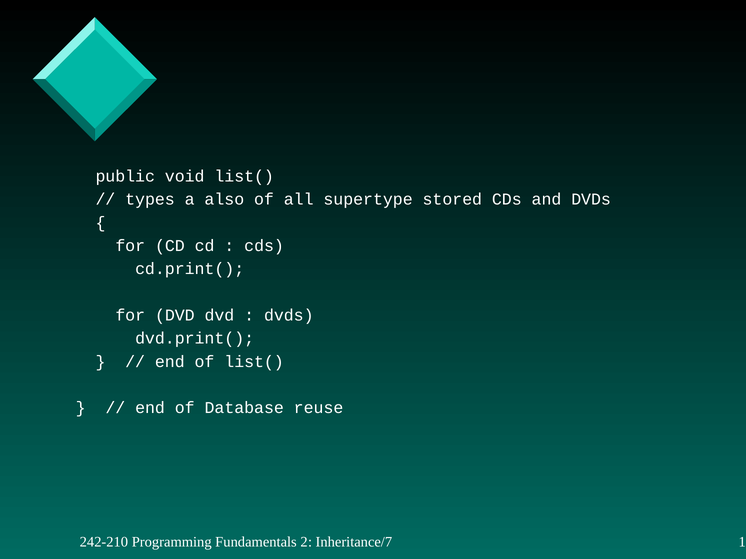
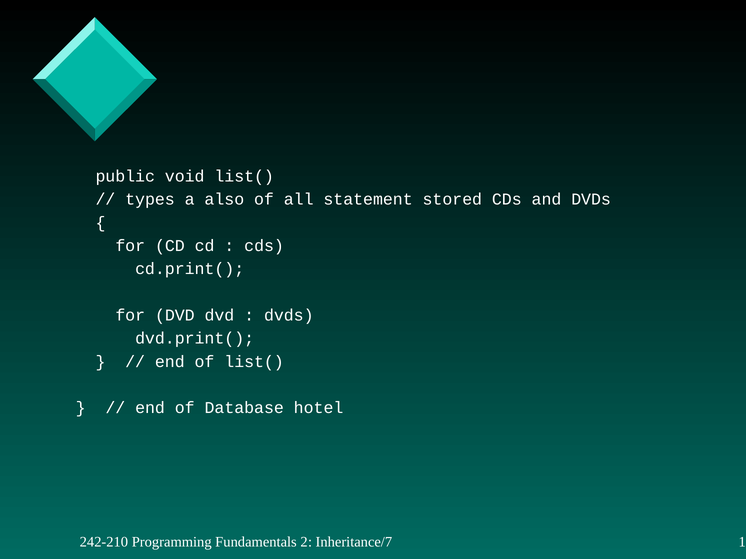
supertype: supertype -> statement
reuse: reuse -> hotel
